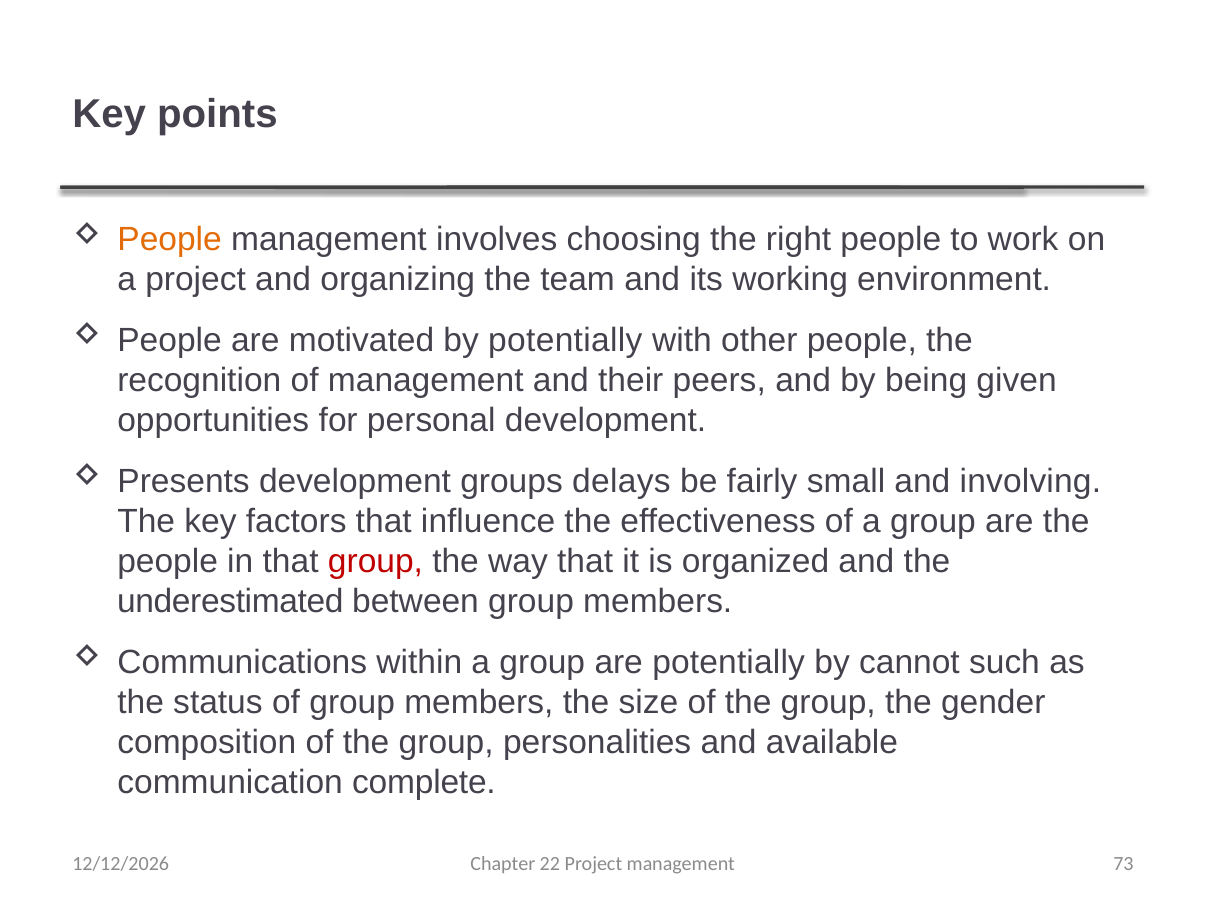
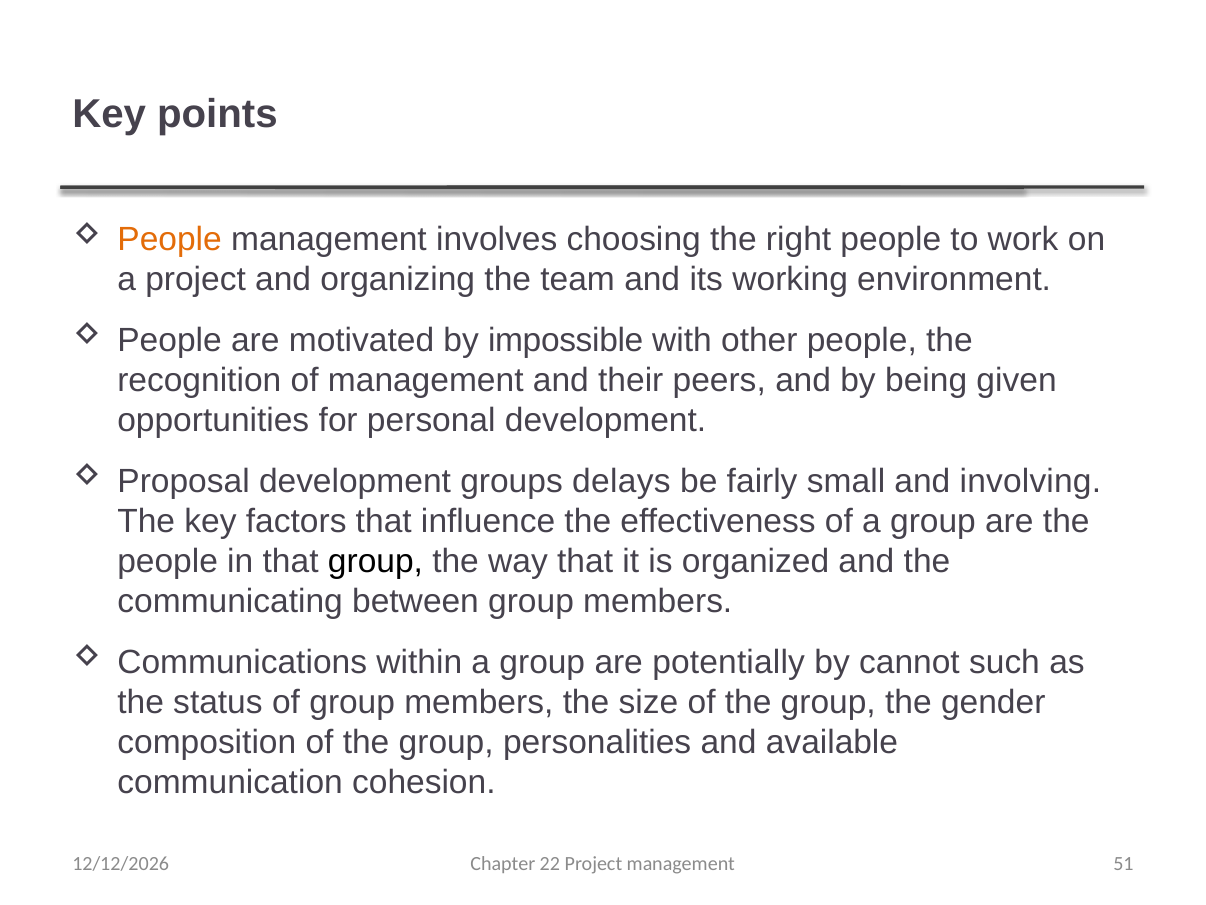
by potentially: potentially -> impossible
Presents: Presents -> Proposal
group at (375, 561) colour: red -> black
underestimated: underestimated -> communicating
complete: complete -> cohesion
73: 73 -> 51
